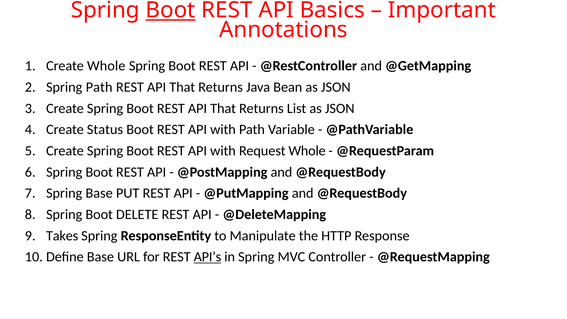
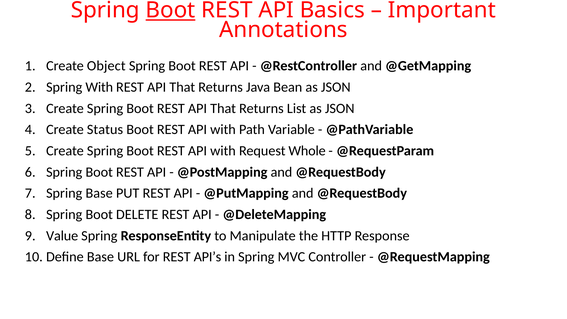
Create Whole: Whole -> Object
Spring Path: Path -> With
Takes: Takes -> Value
API’s underline: present -> none
